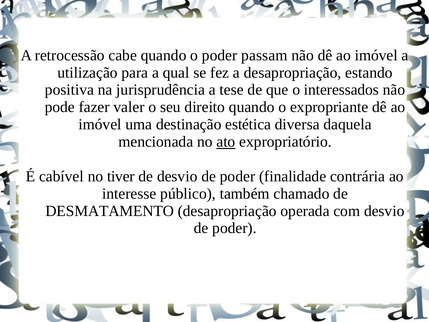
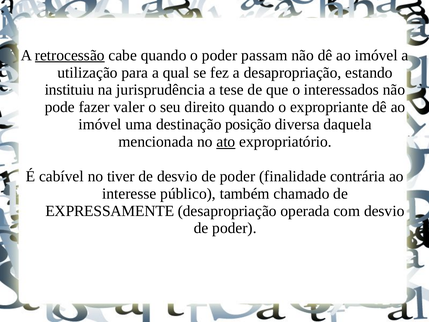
retrocessão underline: none -> present
positiva: positiva -> instituiu
estética: estética -> posição
DESMATAMENTO: DESMATAMENTO -> EXPRESSAMENTE
